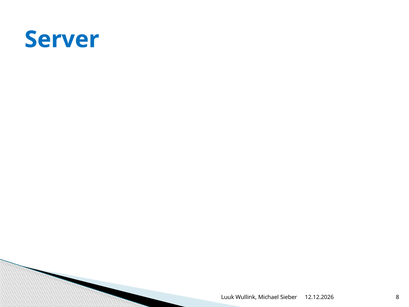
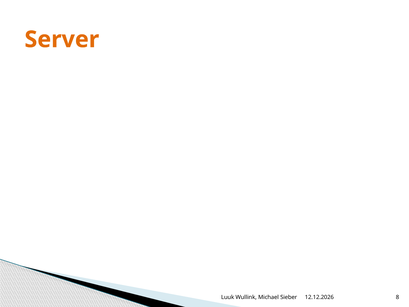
Server colour: blue -> orange
